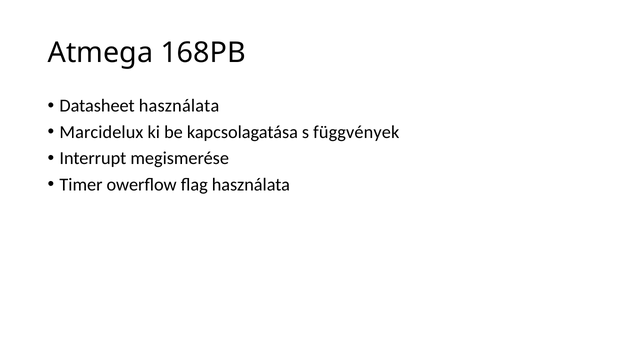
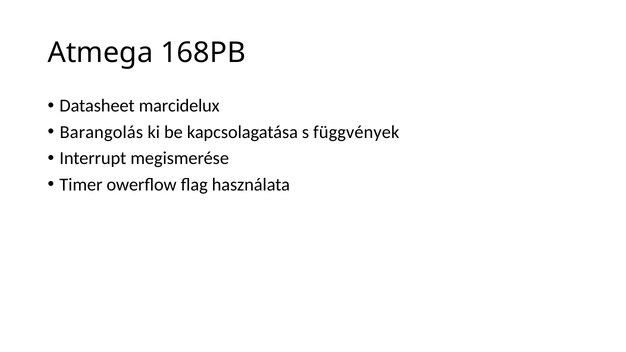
Datasheet használata: használata -> marcidelux
Marcidelux: Marcidelux -> Barangolás
